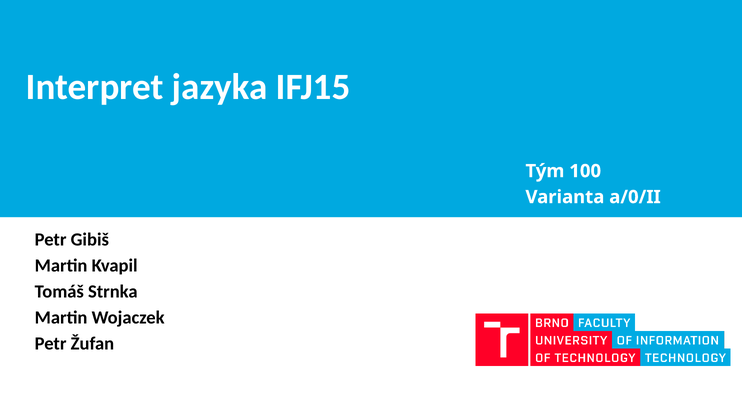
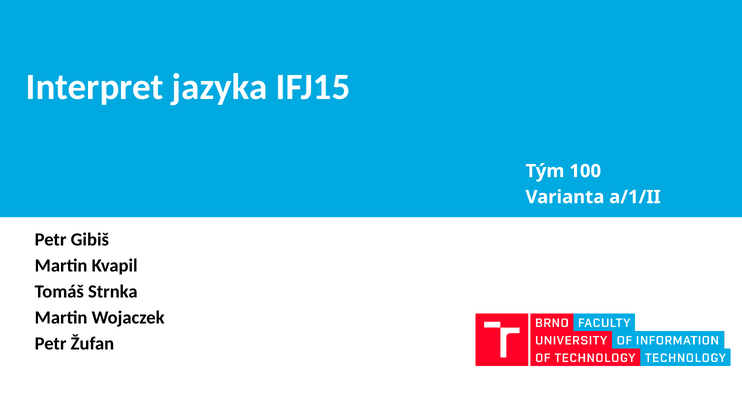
a/0/II: a/0/II -> a/1/II
